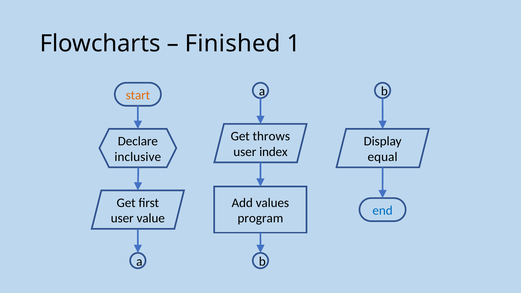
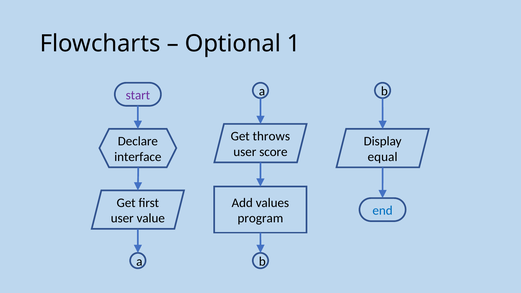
Finished: Finished -> Optional
start colour: orange -> purple
index: index -> score
inclusive: inclusive -> interface
